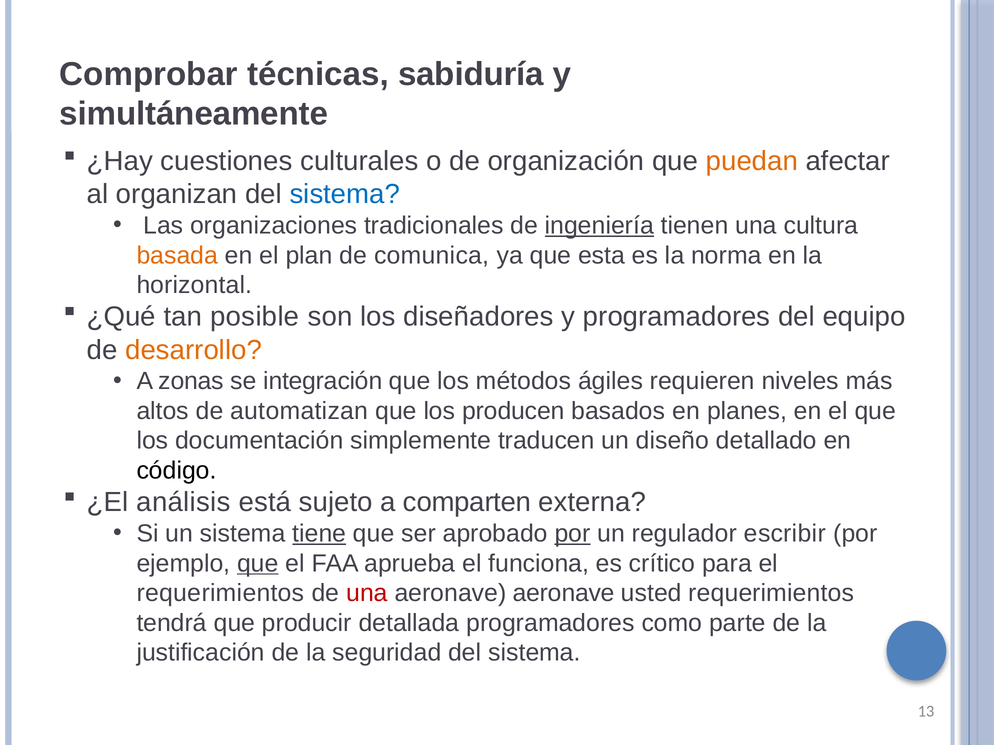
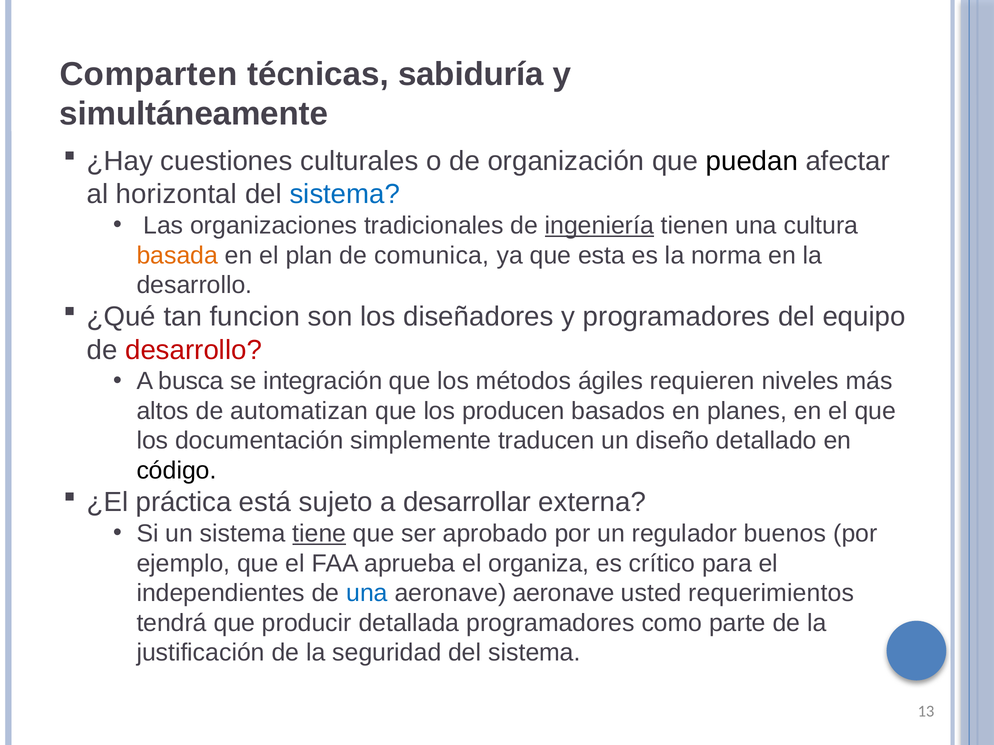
Comprobar: Comprobar -> Comparten
puedan colour: orange -> black
organizan: organizan -> horizontal
horizontal at (194, 285): horizontal -> desarrollo
posible: posible -> funcion
desarrollo at (194, 350) colour: orange -> red
zonas: zonas -> busca
análisis: análisis -> práctica
comparten: comparten -> desarrollar
por at (573, 534) underline: present -> none
escribir: escribir -> buenos
que at (258, 564) underline: present -> none
funciona: funciona -> organiza
requerimientos at (221, 594): requerimientos -> independientes
una at (367, 594) colour: red -> blue
